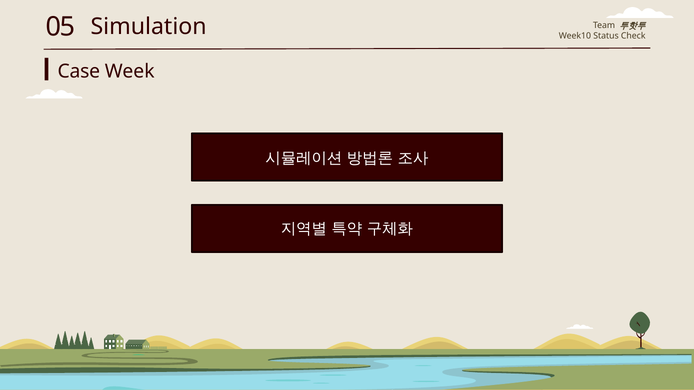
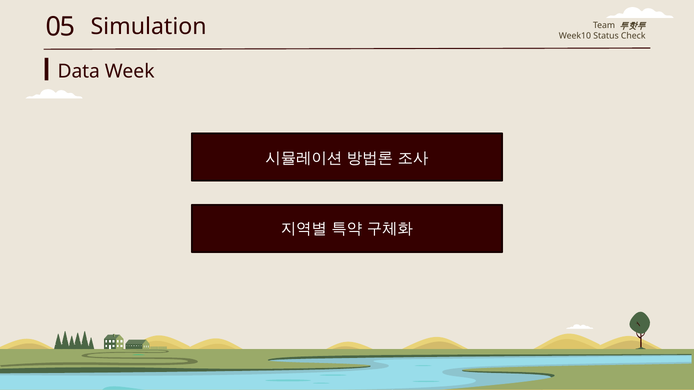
Case: Case -> Data
